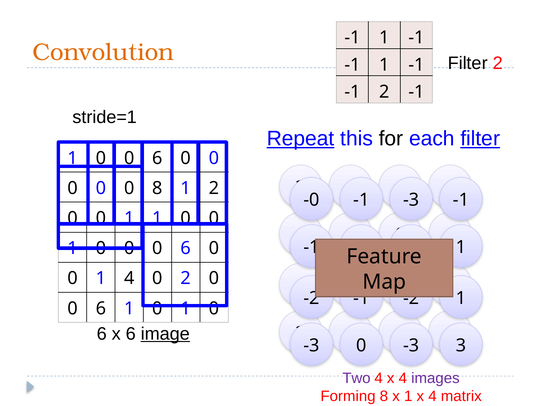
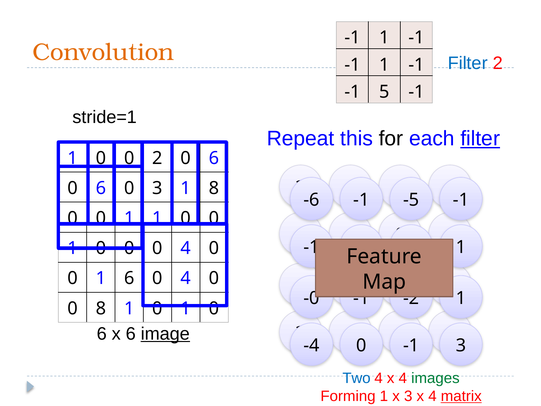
Filter at (468, 63) colour: black -> blue
-1 2: 2 -> 5
Repeat underline: present -> none
6 at (157, 158): 6 -> 2
0 at (214, 158): 0 -> 6
0 at (101, 188): 0 -> 6
0 8: 8 -> 3
1 2: 2 -> 8
-0: -0 -> -6
-3 at (411, 200): -3 -> -5
6 at (186, 248): 6 -> 4
1 4: 4 -> 6
2 at (186, 278): 2 -> 4
-2 at (312, 298): -2 -> -0
6 at (101, 308): 6 -> 8
-3 at (312, 345): -3 -> -4
-3 at (411, 345): -3 -> -1
Two colour: purple -> blue
images colour: purple -> green
Forming 8: 8 -> 1
x 1: 1 -> 3
matrix underline: none -> present
